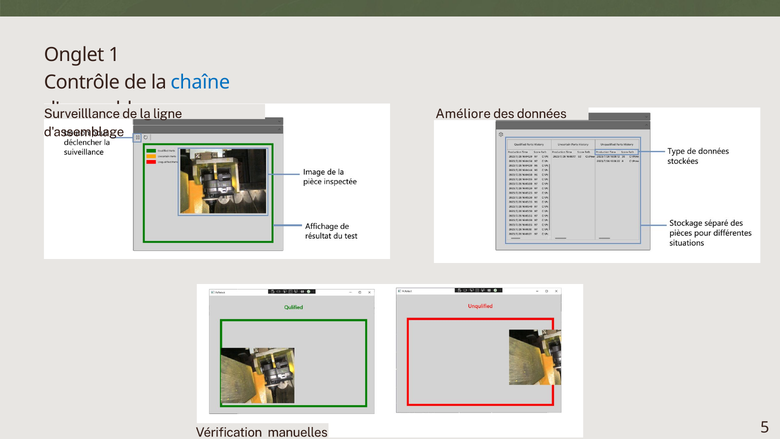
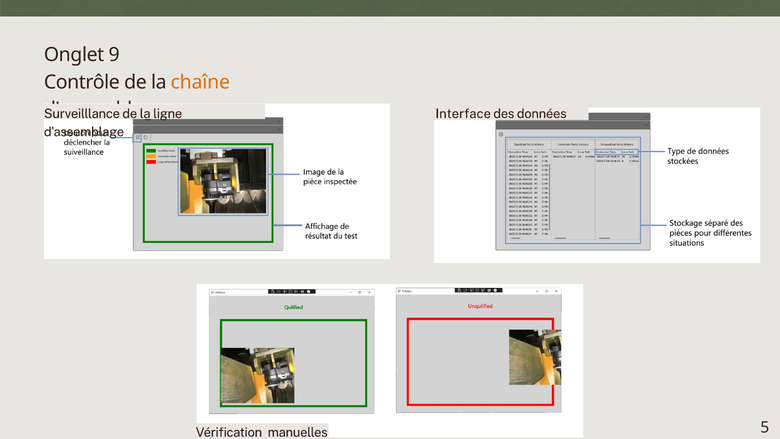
1: 1 -> 9
chaîne colour: blue -> orange
Améliore: Améliore -> Interface
